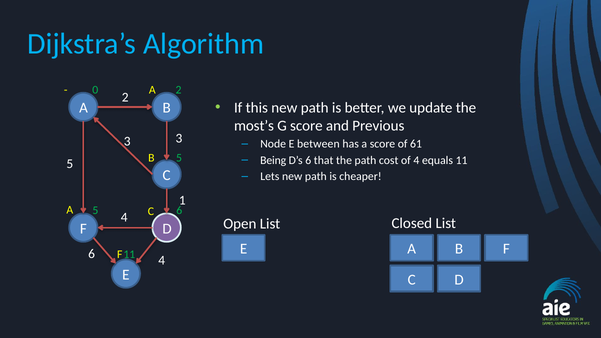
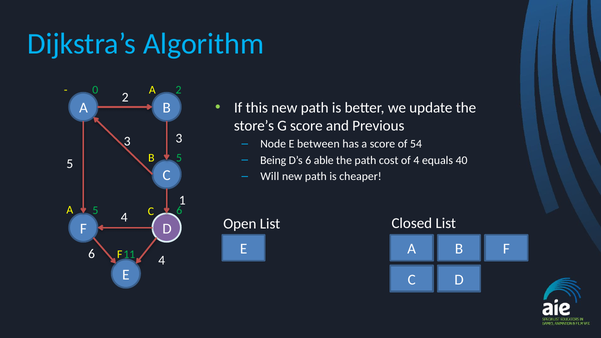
most’s: most’s -> store’s
61: 61 -> 54
that: that -> able
equals 11: 11 -> 40
Lets: Lets -> Will
